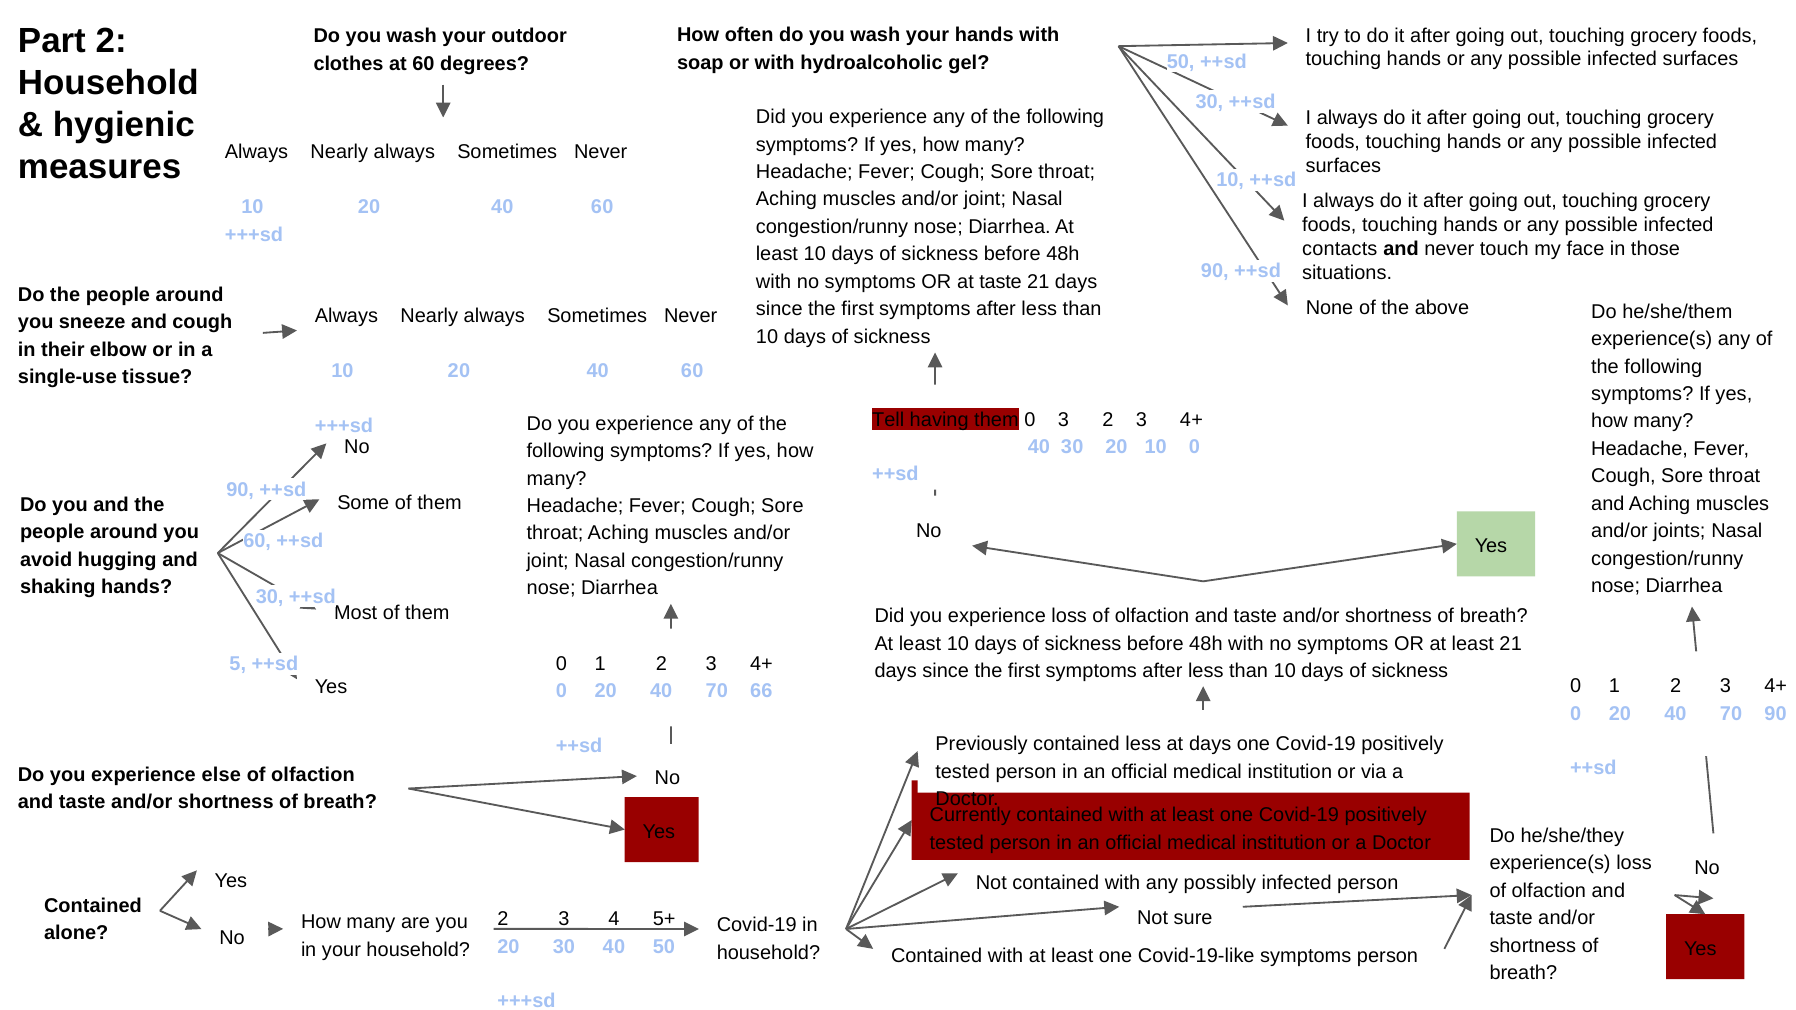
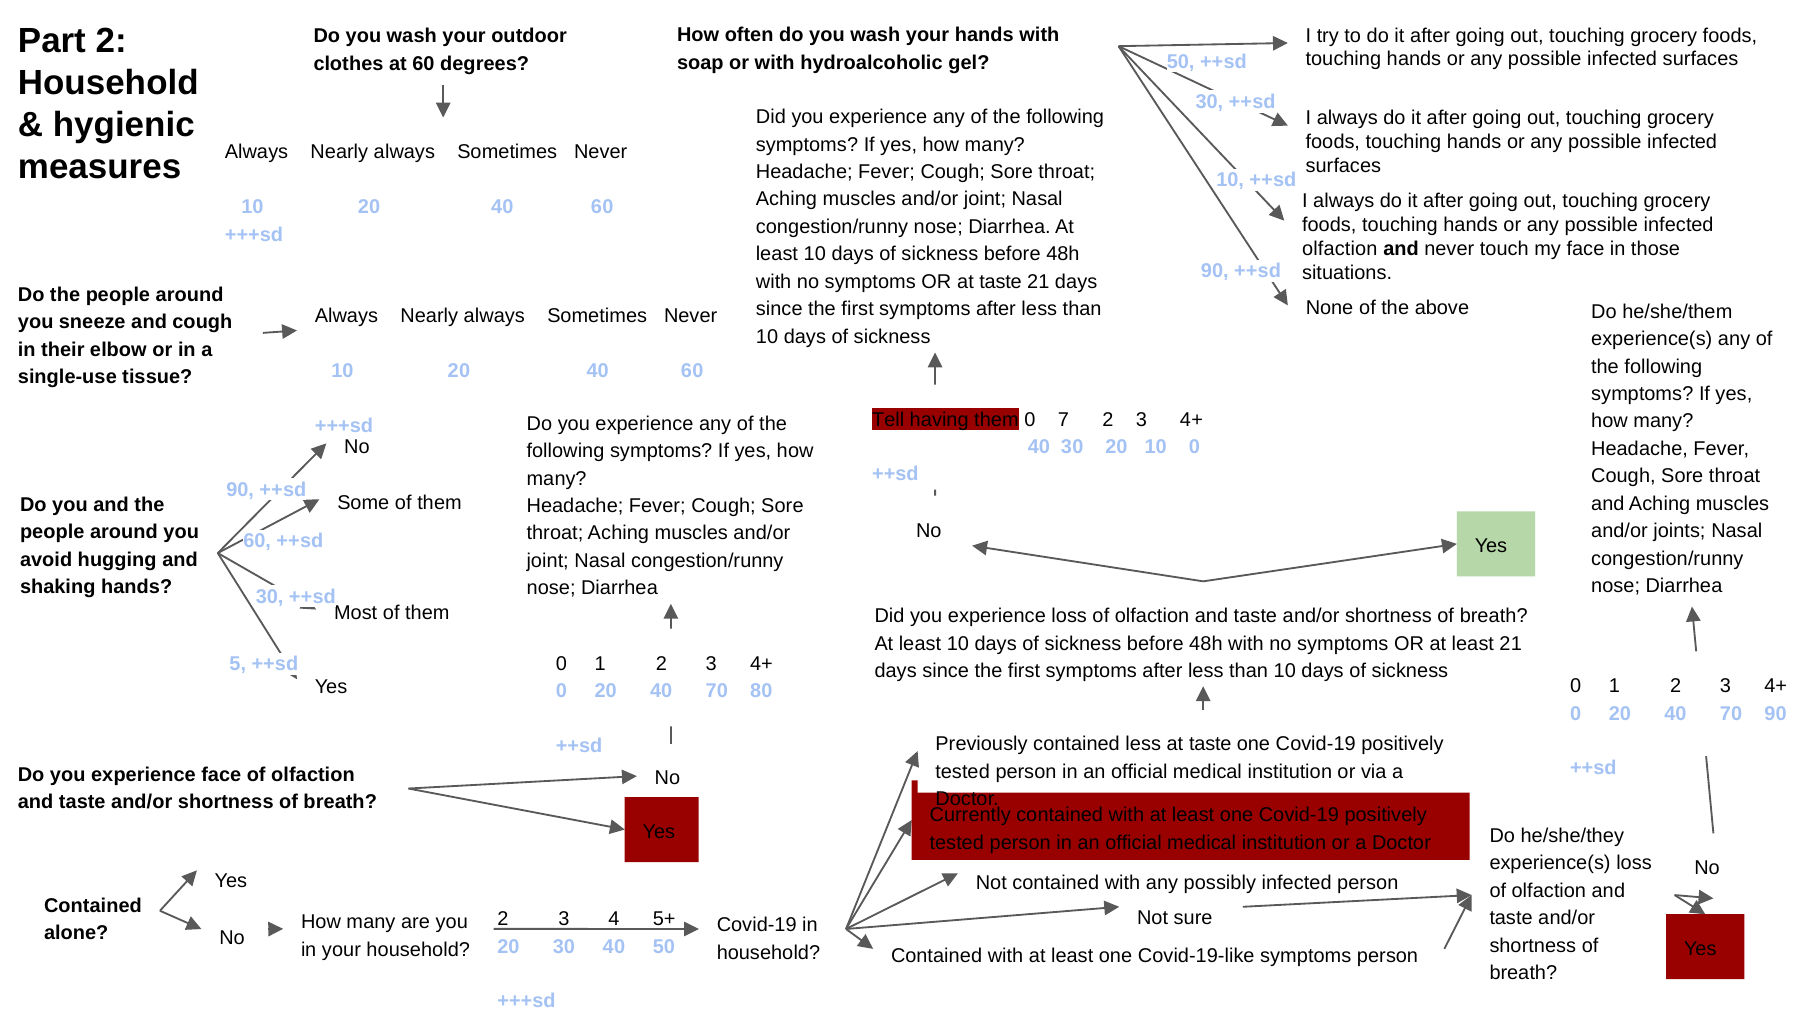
contacts at (1340, 249): contacts -> olfaction
0 3: 3 -> 7
66: 66 -> 80
days at (1210, 745): days -> taste
experience else: else -> face
